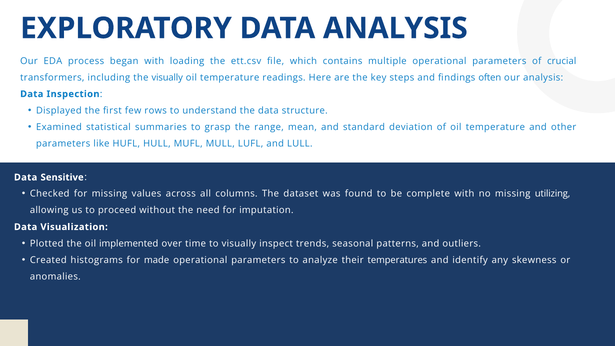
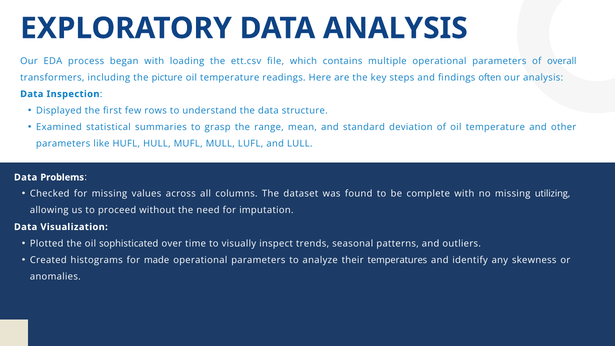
crucial: crucial -> overall
the visually: visually -> picture
Sensitive: Sensitive -> Problems
implemented: implemented -> sophisticated
